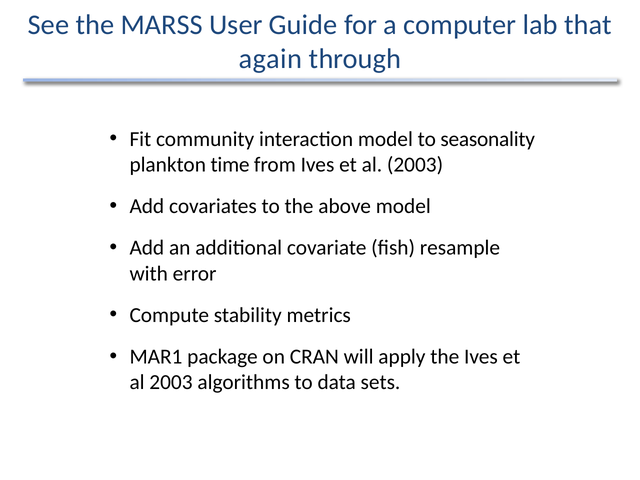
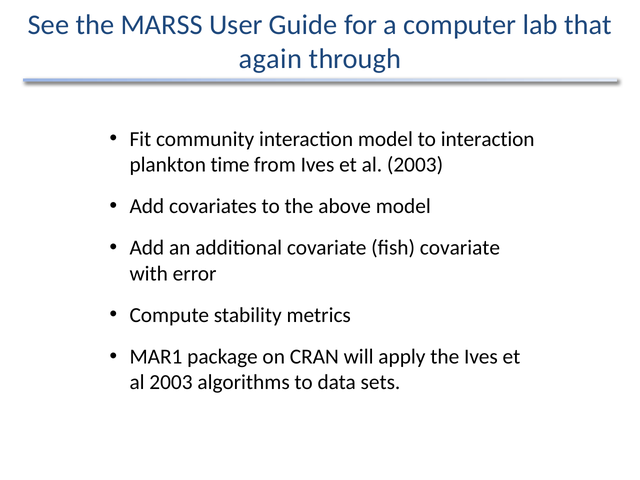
to seasonality: seasonality -> interaction
fish resample: resample -> covariate
